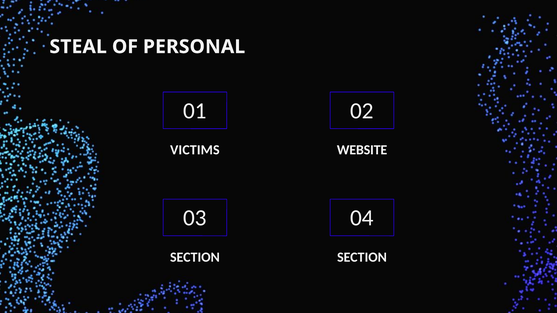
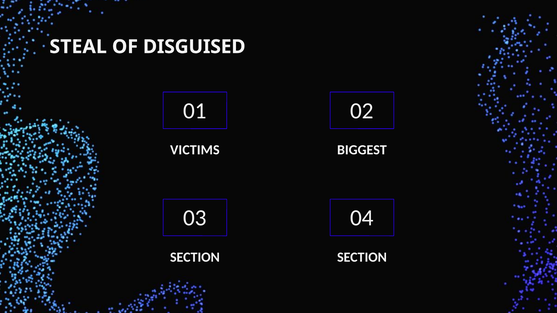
PERSONAL: PERSONAL -> DISGUISED
WEBSITE: WEBSITE -> BIGGEST
